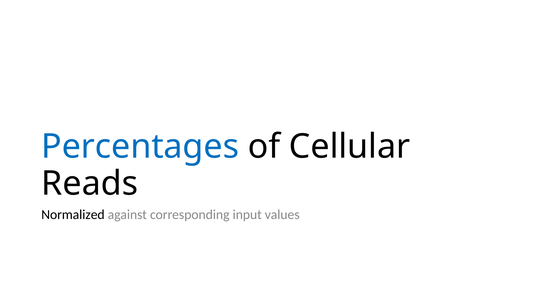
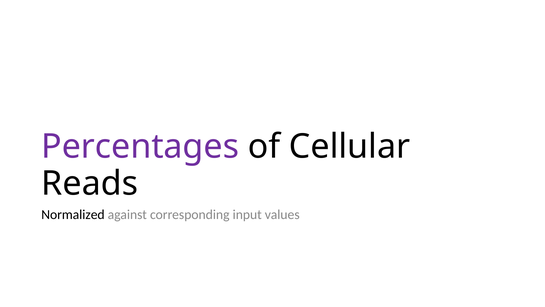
Percentages colour: blue -> purple
